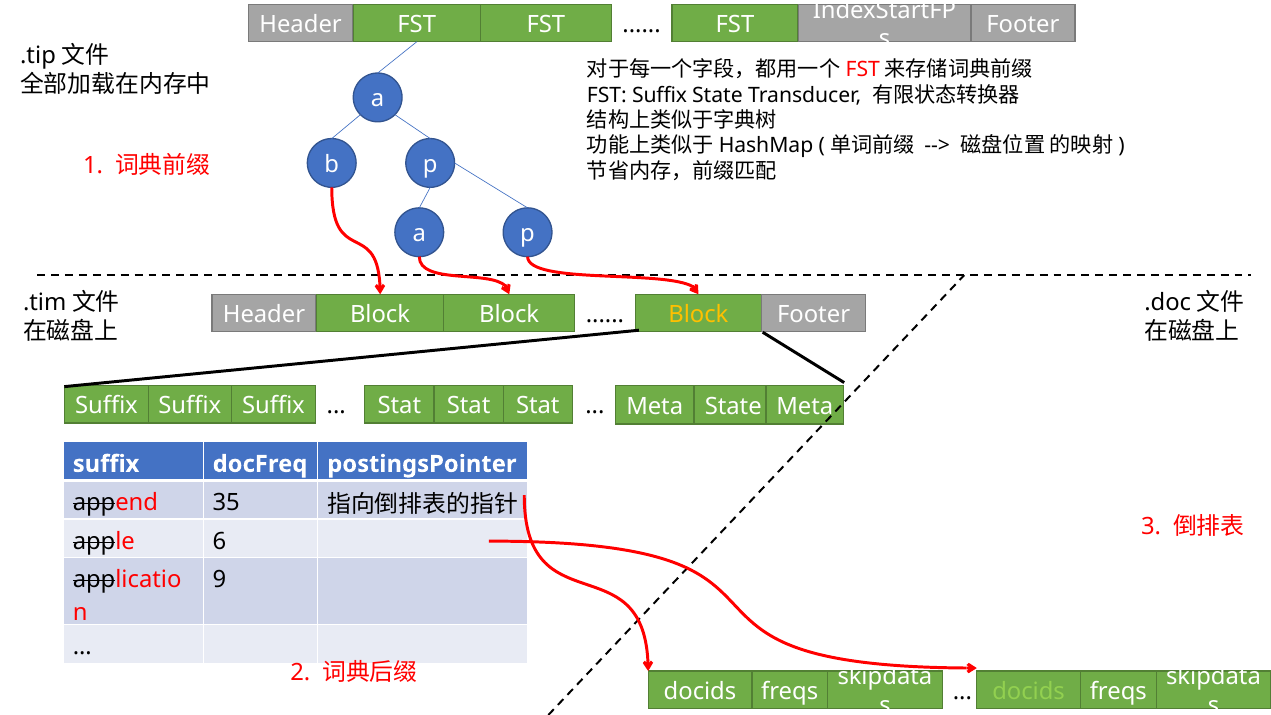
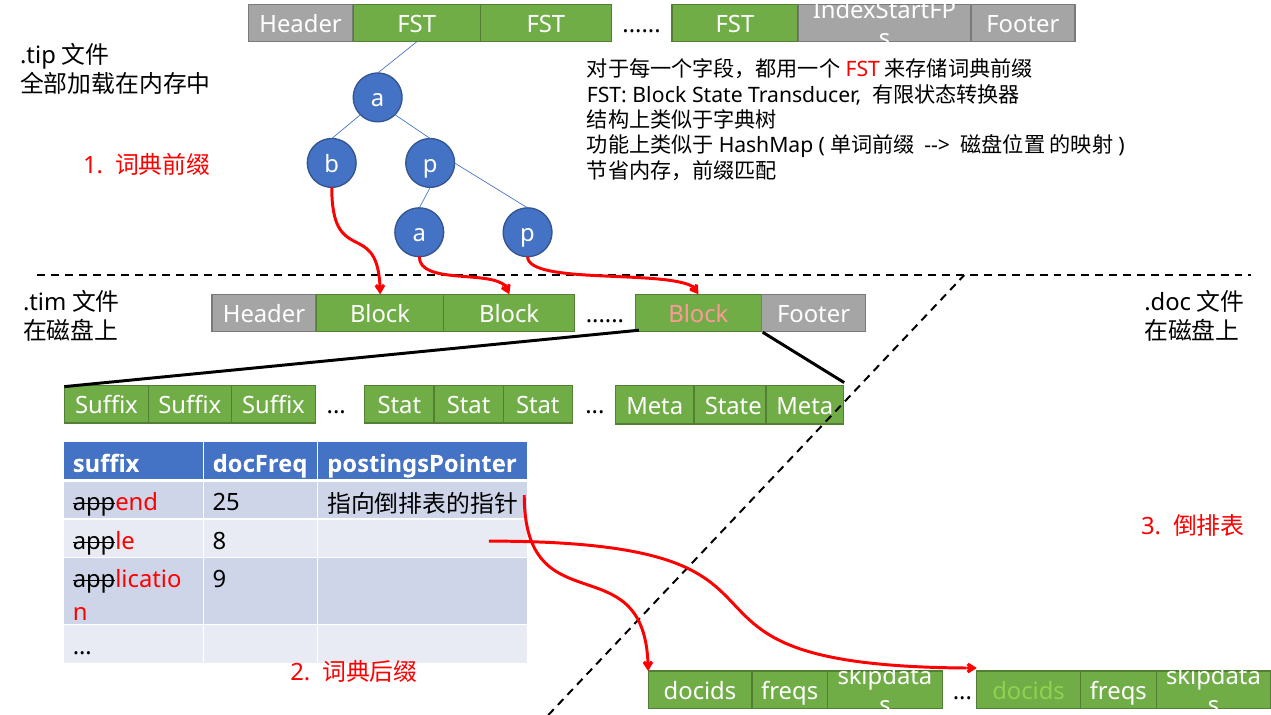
FST Suffix: Suffix -> Block
Block at (698, 315) colour: yellow -> pink
35: 35 -> 25
6: 6 -> 8
